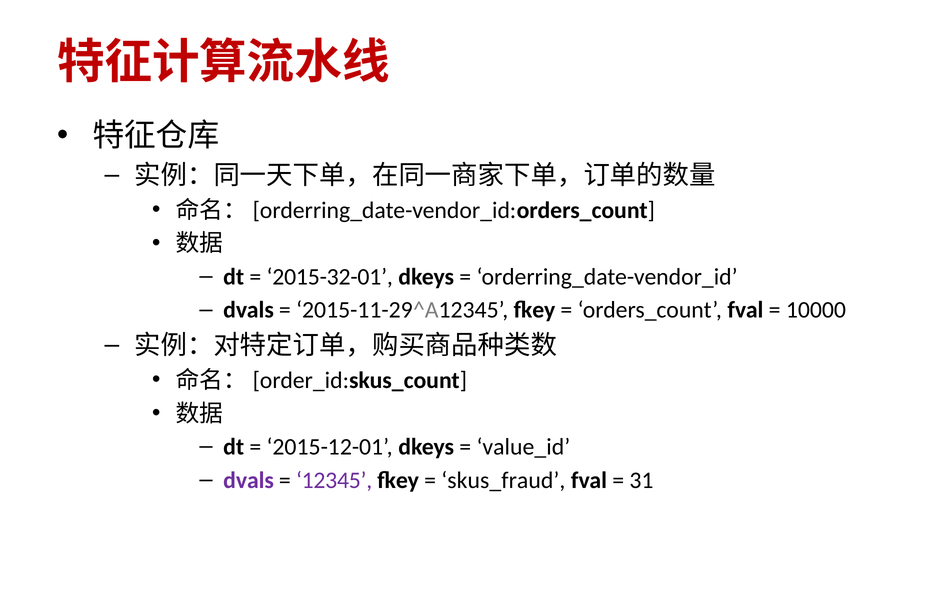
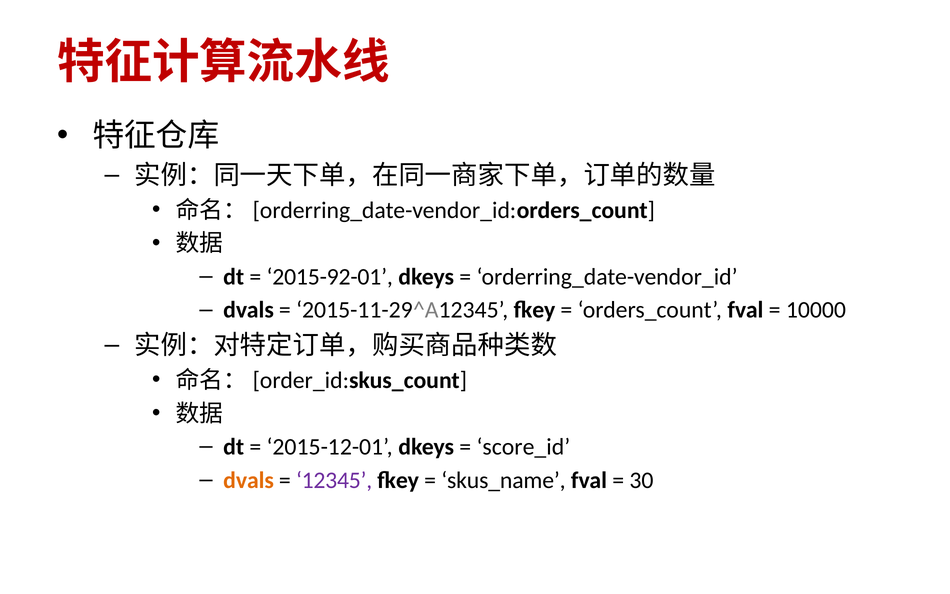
2015-32-01: 2015-32-01 -> 2015-92-01
value_id: value_id -> score_id
dvals at (249, 480) colour: purple -> orange
skus_fraud: skus_fraud -> skus_name
31: 31 -> 30
